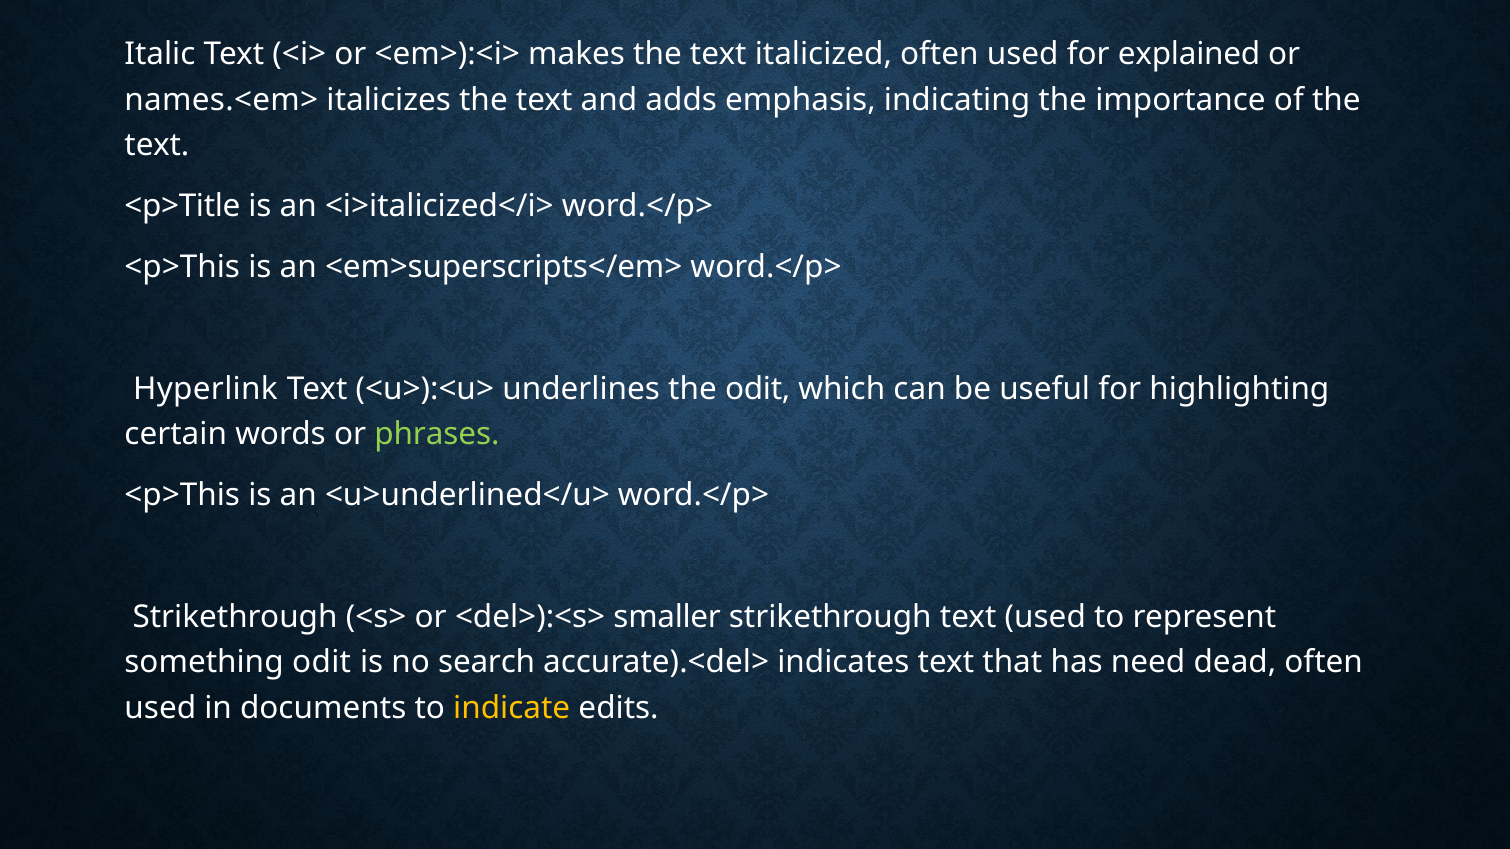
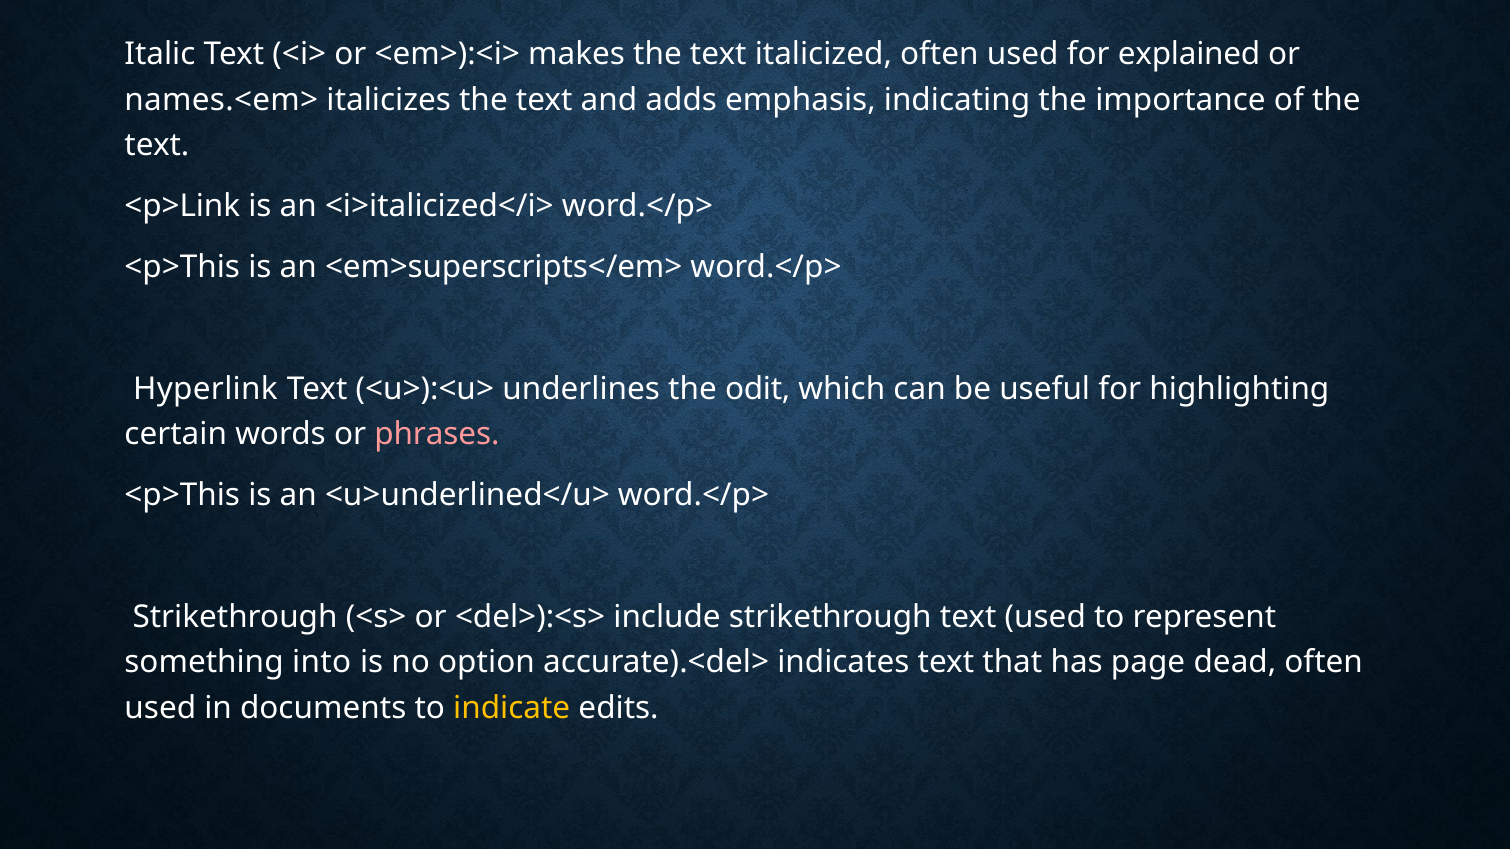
<p>Title: <p>Title -> <p>Link
phrases colour: light green -> pink
smaller: smaller -> include
something odit: odit -> into
search: search -> option
need: need -> page
